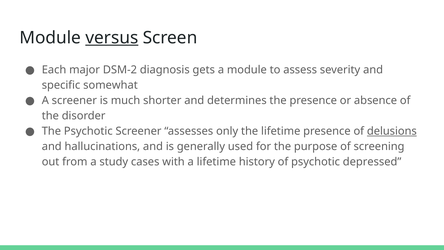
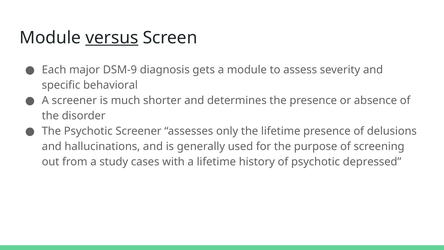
DSM-2: DSM-2 -> DSM-9
somewhat: somewhat -> behavioral
delusions underline: present -> none
